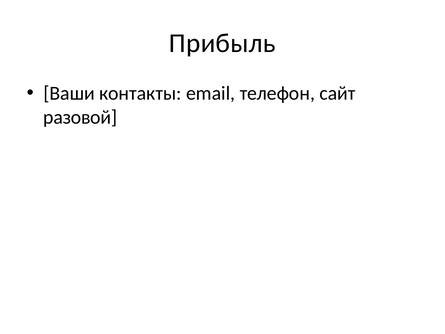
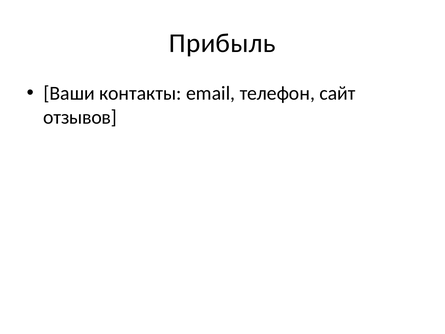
разовой: разовой -> отзывов
